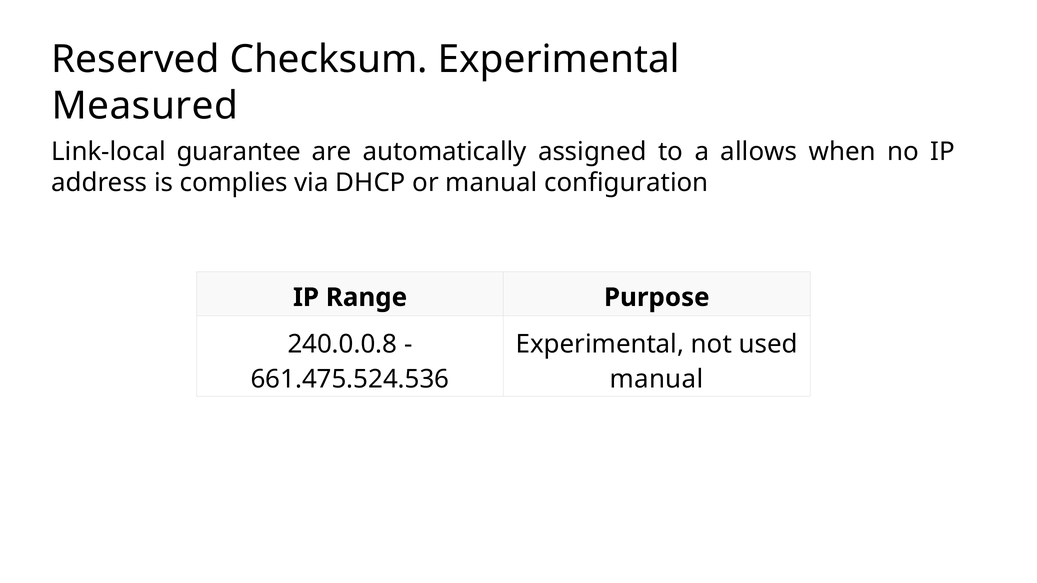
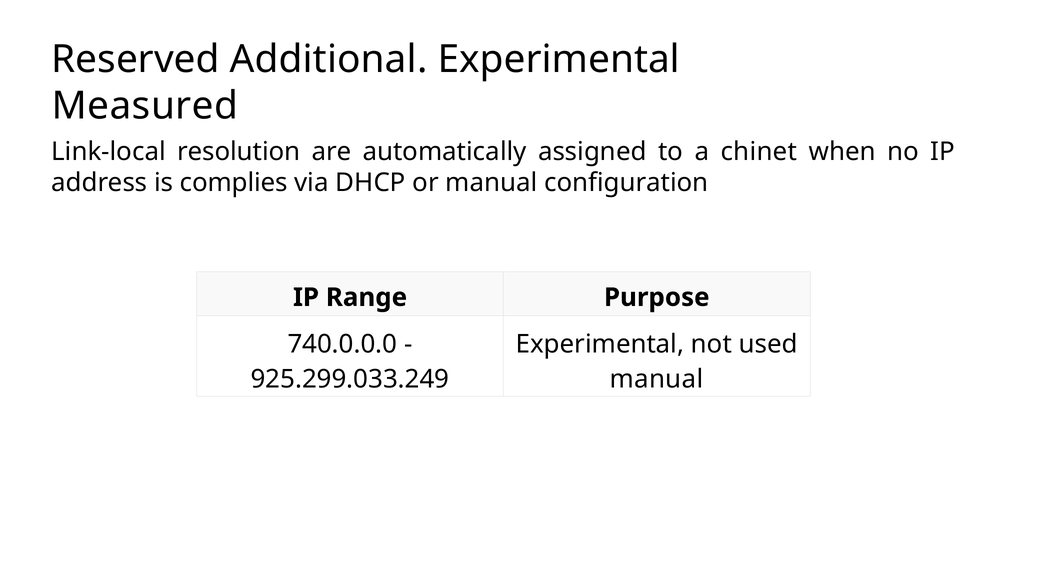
Checksum: Checksum -> Additional
guarantee: guarantee -> resolution
allows: allows -> chinet
240.0.0.8: 240.0.0.8 -> 740.0.0.0
661.475.524.536: 661.475.524.536 -> 925.299.033.249
